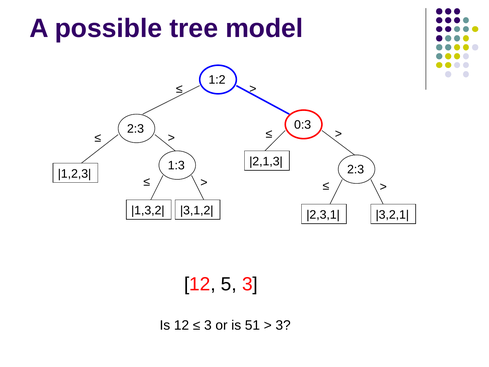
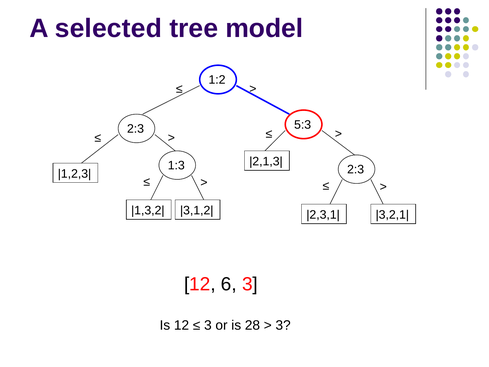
possible: possible -> selected
0:3: 0:3 -> 5:3
5: 5 -> 6
51: 51 -> 28
